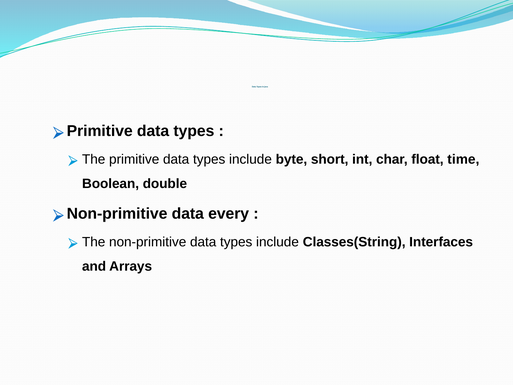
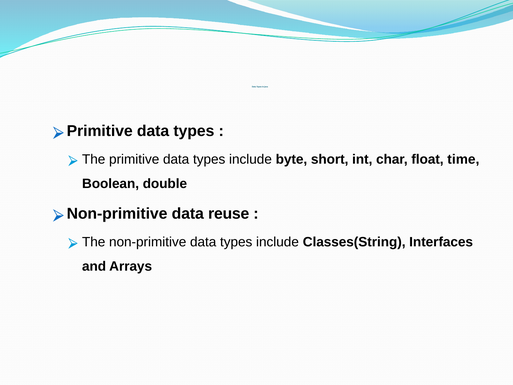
every: every -> reuse
